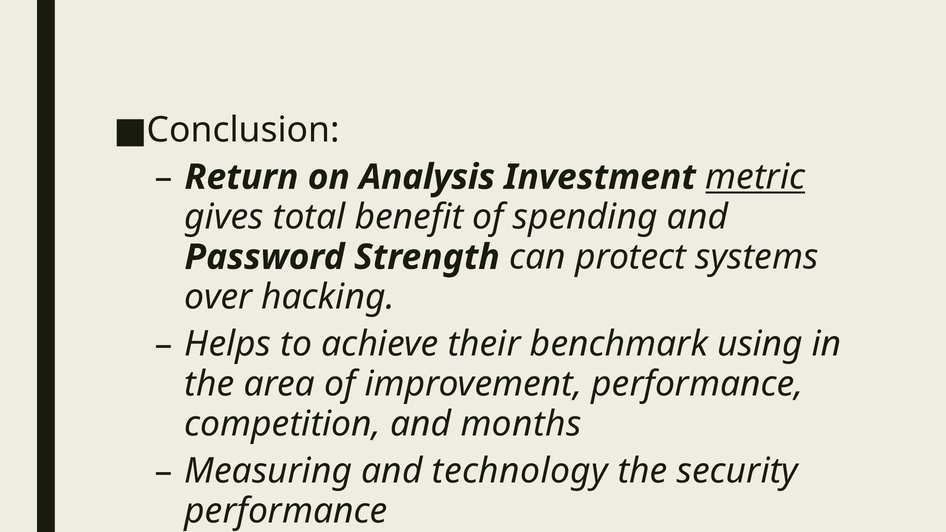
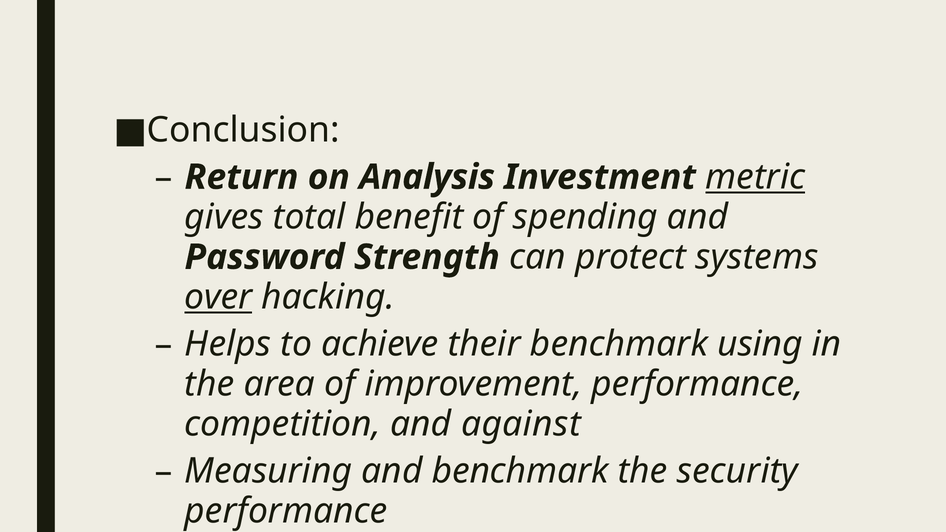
over underline: none -> present
months: months -> against
and technology: technology -> benchmark
